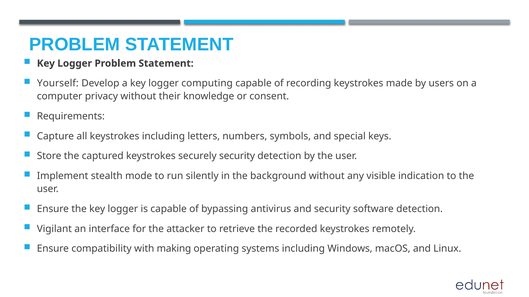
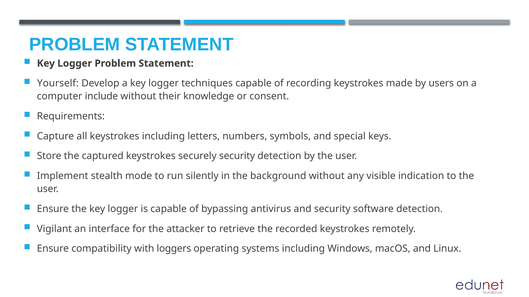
computing: computing -> techniques
privacy: privacy -> include
making: making -> loggers
